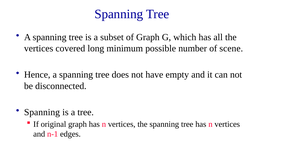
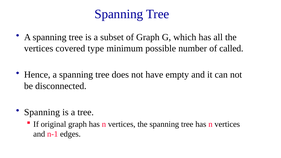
long: long -> type
scene: scene -> called
